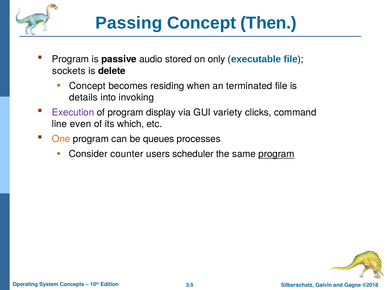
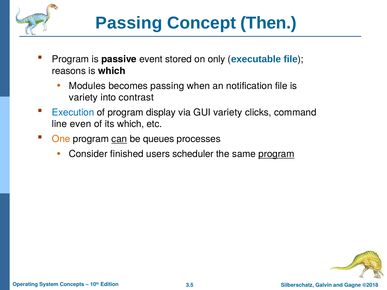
audio: audio -> event
sockets: sockets -> reasons
is delete: delete -> which
Concept at (87, 86): Concept -> Modules
becomes residing: residing -> passing
terminated: terminated -> notification
details at (83, 98): details -> variety
invoking: invoking -> contrast
Execution colour: purple -> blue
can underline: none -> present
counter: counter -> finished
